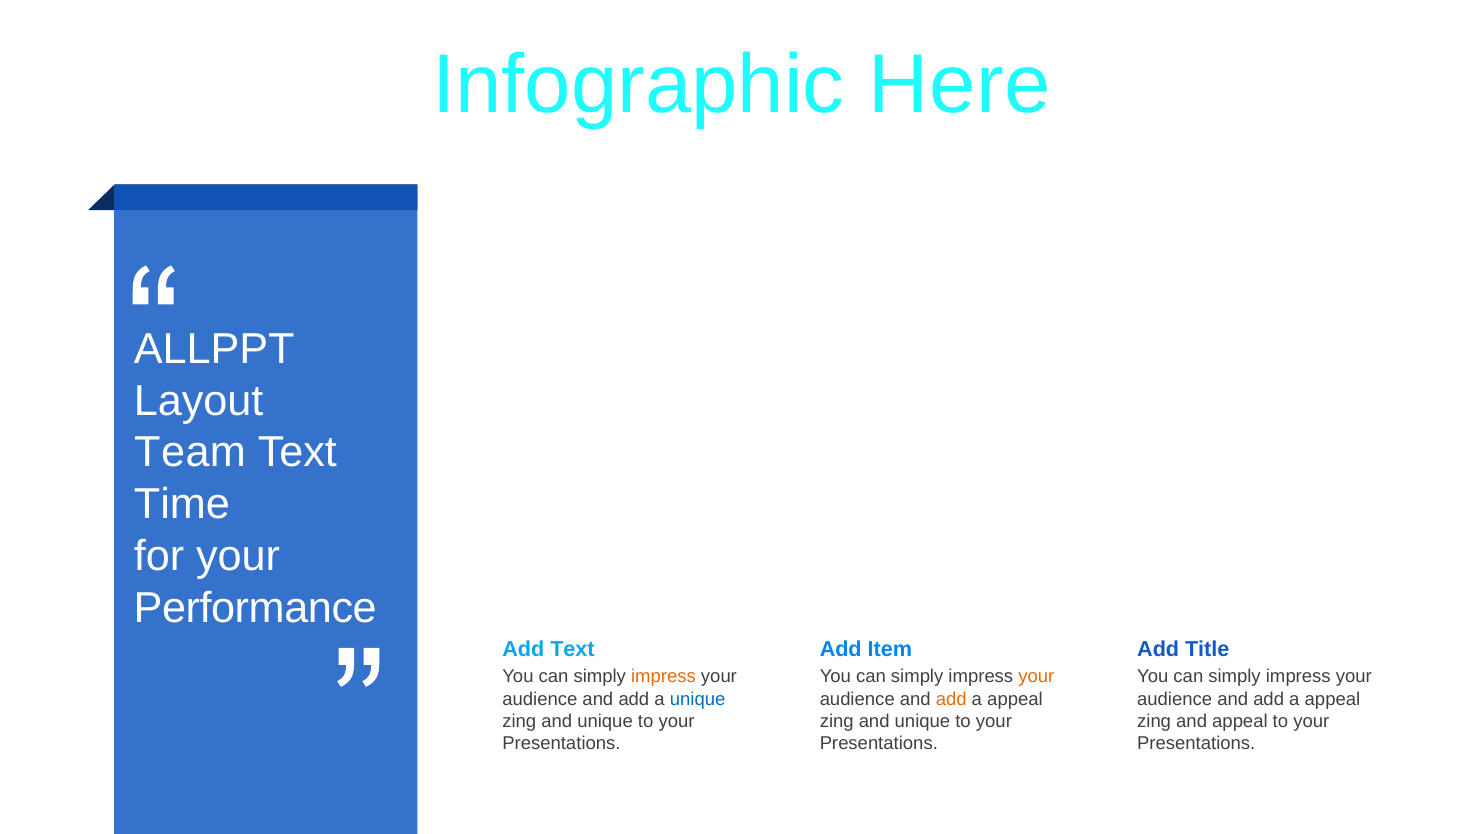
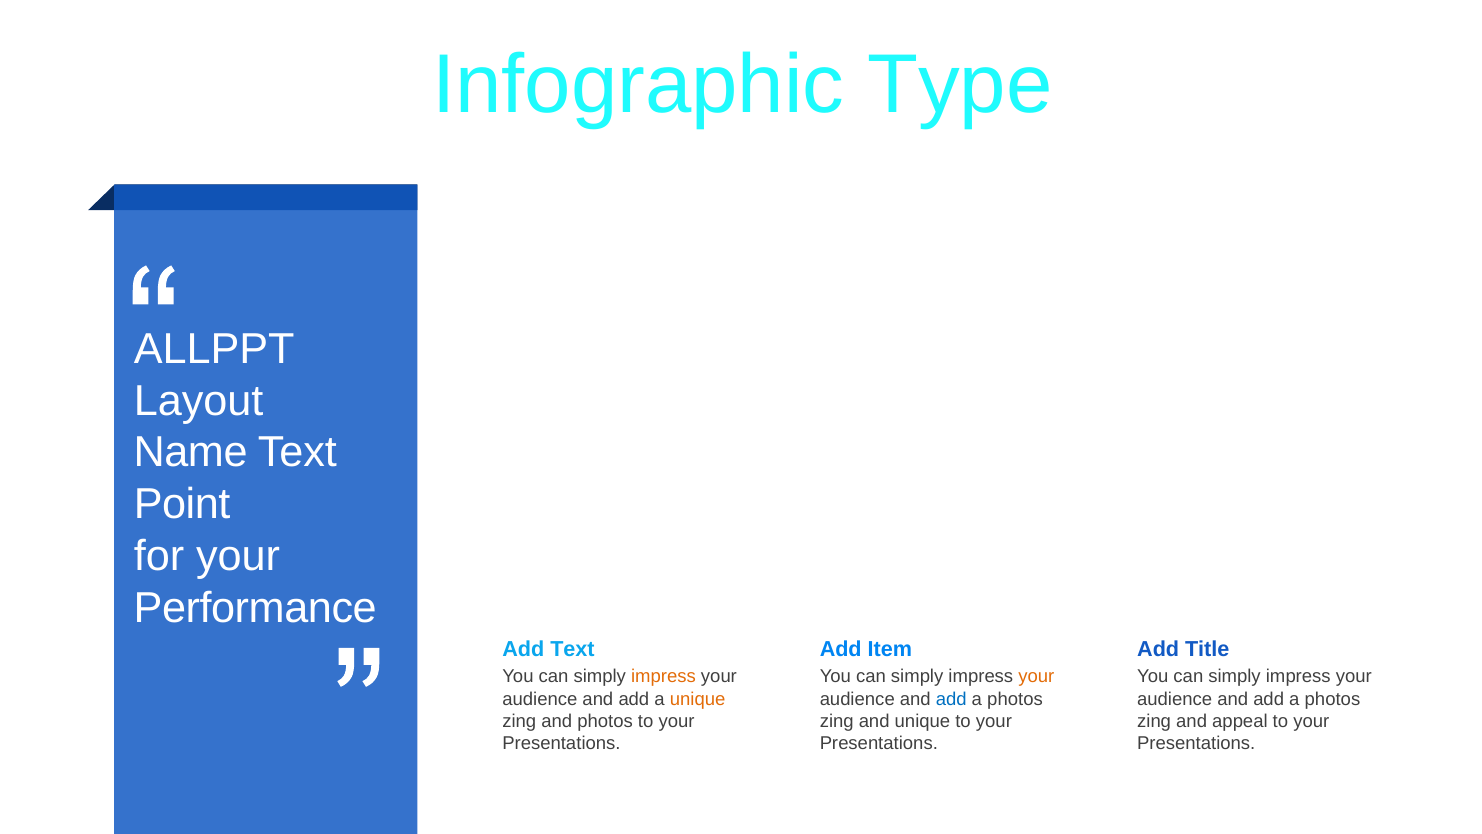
Here: Here -> Type
Team: Team -> Name
Time: Time -> Point
unique at (698, 699) colour: blue -> orange
add at (951, 699) colour: orange -> blue
appeal at (1015, 699): appeal -> photos
appeal at (1332, 699): appeal -> photos
unique at (605, 721): unique -> photos
